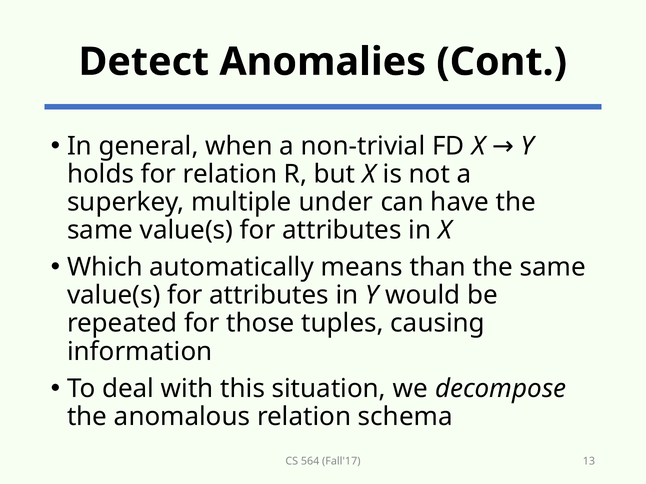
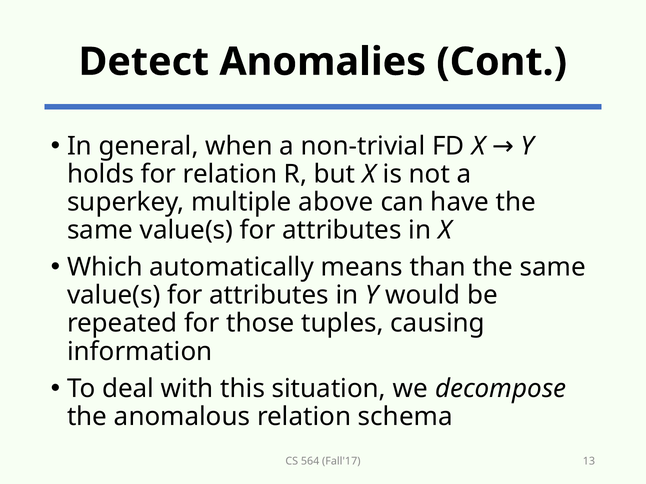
under: under -> above
